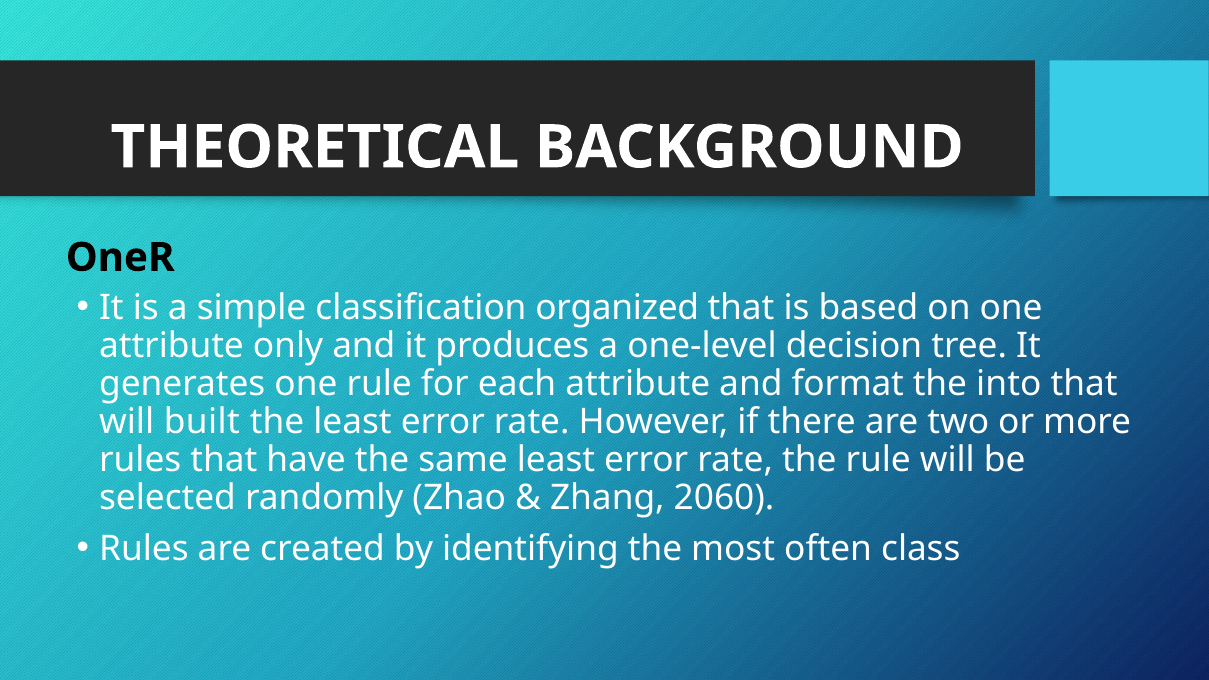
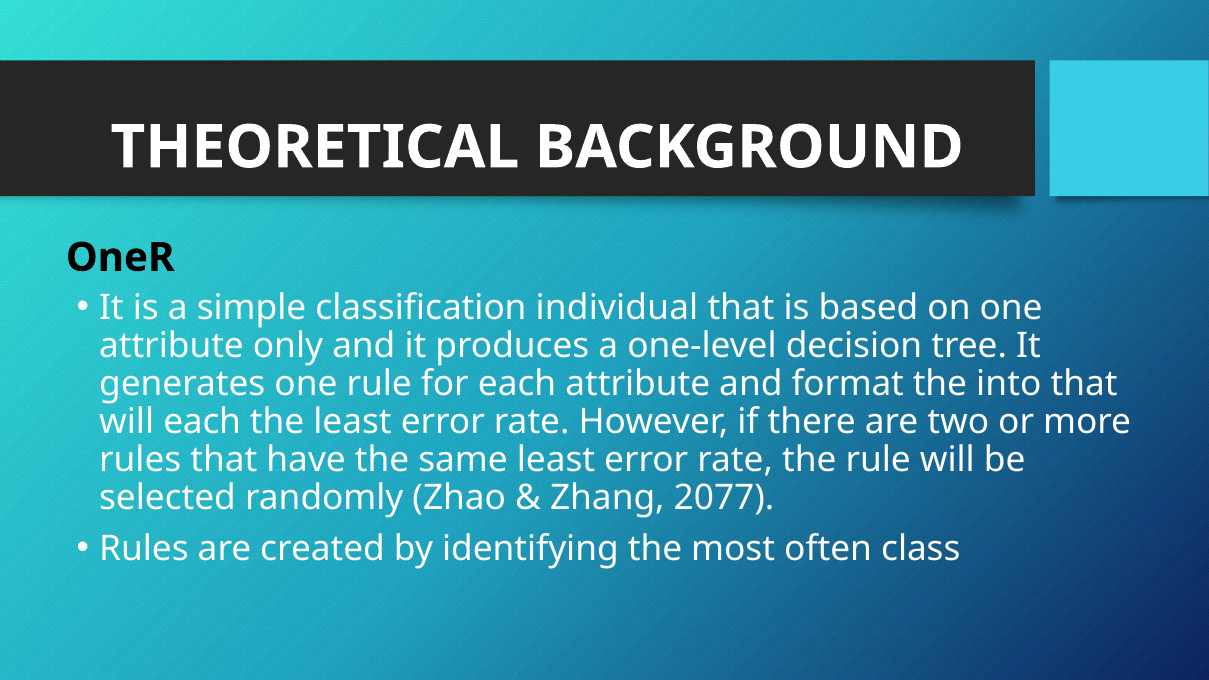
organized: organized -> individual
will built: built -> each
2060: 2060 -> 2077
